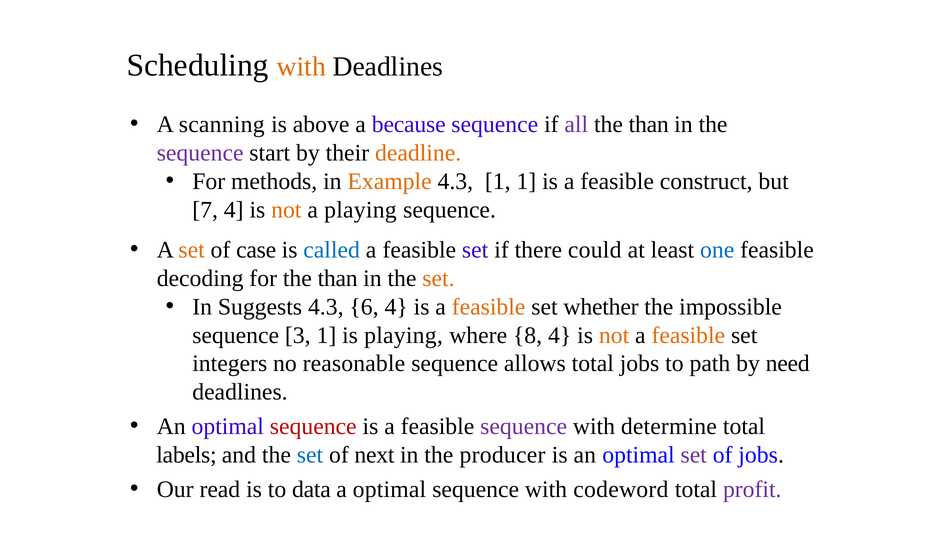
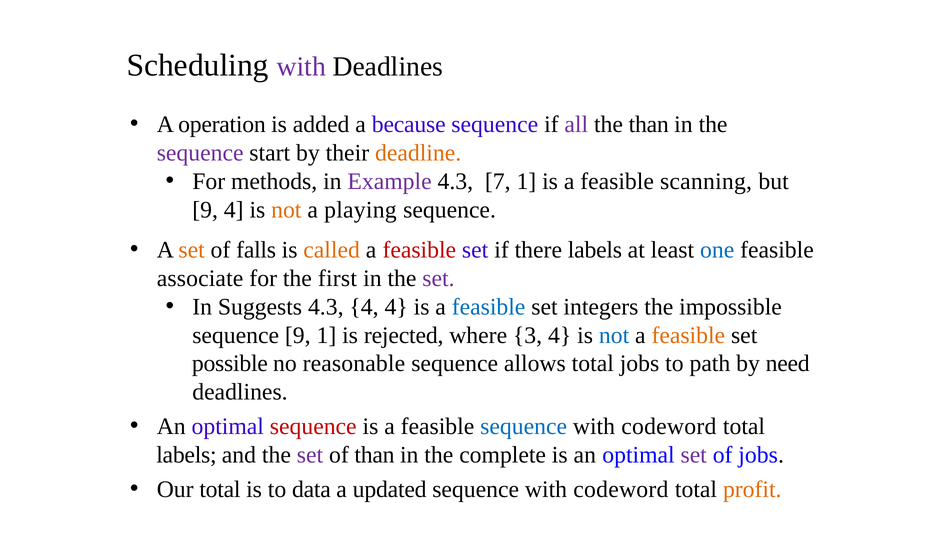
with at (301, 67) colour: orange -> purple
scanning: scanning -> operation
above: above -> added
Example colour: orange -> purple
4.3 1: 1 -> 7
construct: construct -> scanning
7 at (205, 210): 7 -> 9
case: case -> falls
called colour: blue -> orange
feasible at (419, 250) colour: black -> red
there could: could -> labels
decoding: decoding -> associate
for the than: than -> first
set at (438, 279) colour: orange -> purple
4.3 6: 6 -> 4
feasible at (489, 307) colour: orange -> blue
whether: whether -> integers
sequence 3: 3 -> 9
is playing: playing -> rejected
8: 8 -> 3
not at (614, 335) colour: orange -> blue
integers: integers -> possible
sequence at (524, 427) colour: purple -> blue
determine at (669, 427): determine -> codeword
set at (310, 455) colour: blue -> purple
of next: next -> than
producer: producer -> complete
Our read: read -> total
a optimal: optimal -> updated
profit colour: purple -> orange
